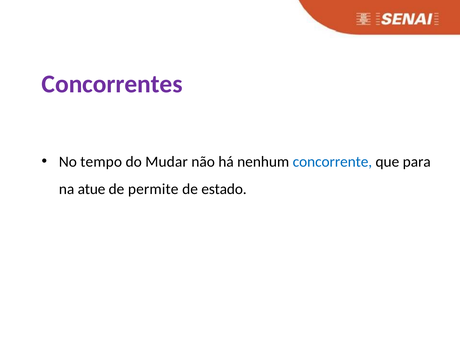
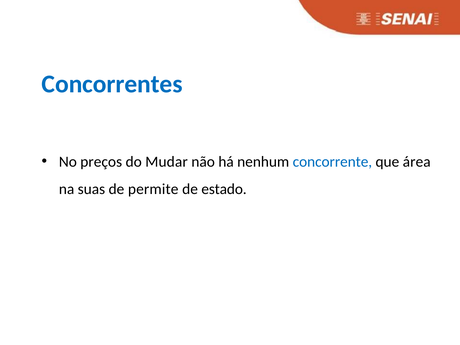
Concorrentes colour: purple -> blue
tempo: tempo -> preços
para: para -> área
atue: atue -> suas
